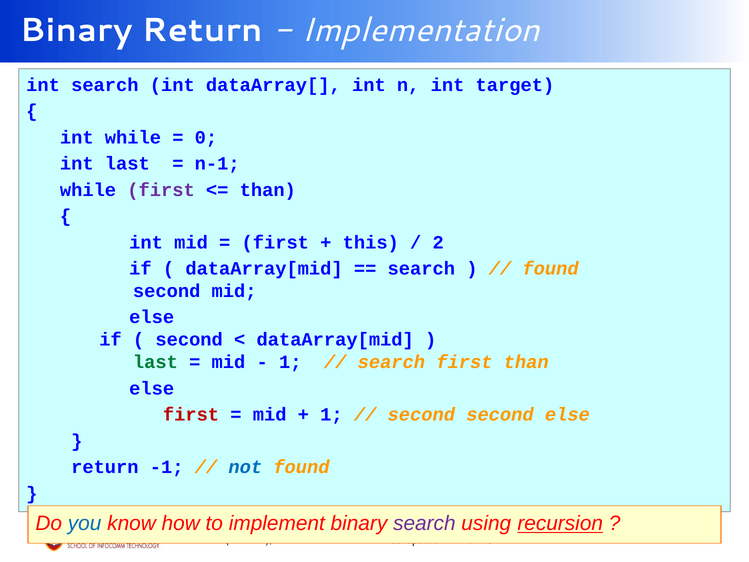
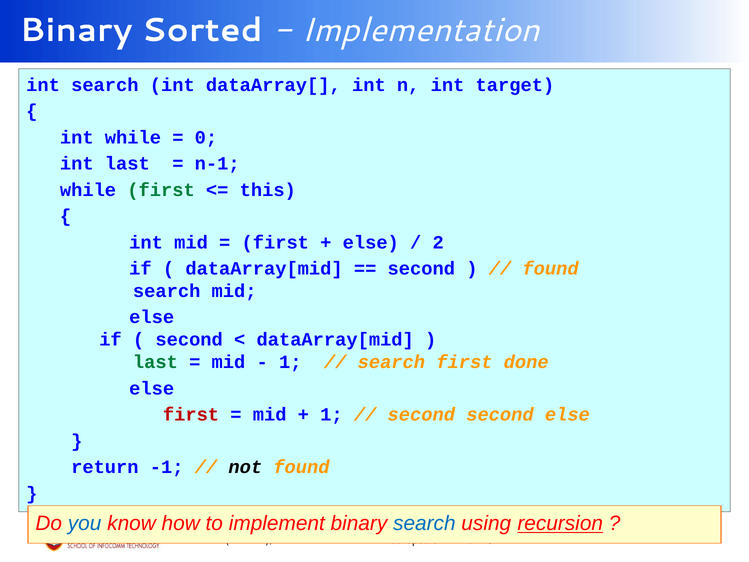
Binary Return: Return -> Sorted
first at (161, 190) colour: purple -> green
than at (268, 190): than -> this
this at (371, 242): this -> else
search at (421, 268): search -> second
second at (167, 291): second -> search
first than: than -> done
not colour: blue -> black
search at (424, 523) colour: purple -> blue
